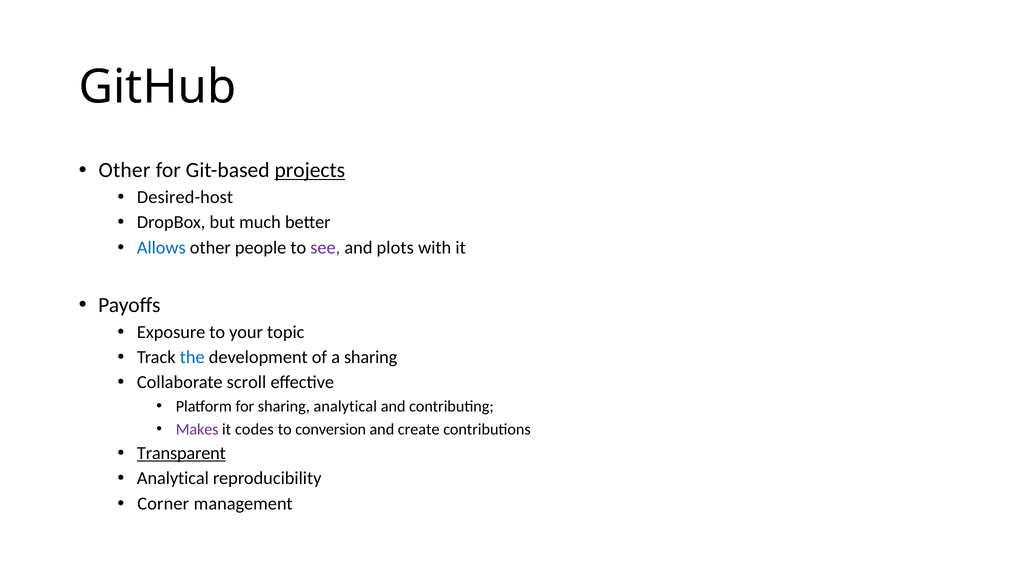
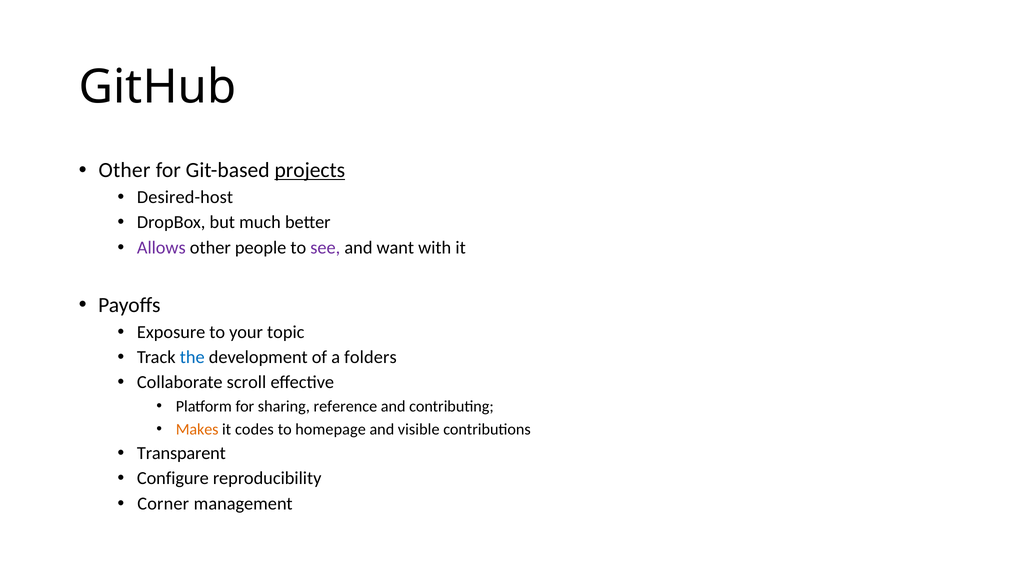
Allows colour: blue -> purple
plots: plots -> want
a sharing: sharing -> folders
sharing analytical: analytical -> reference
Makes colour: purple -> orange
conversion: conversion -> homepage
create: create -> visible
Transparent underline: present -> none
Analytical at (173, 478): Analytical -> Configure
